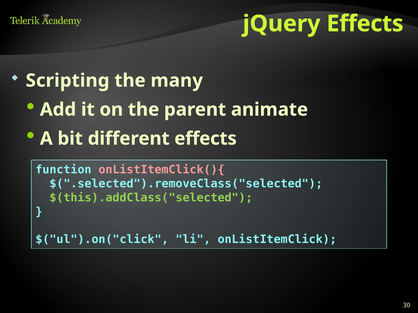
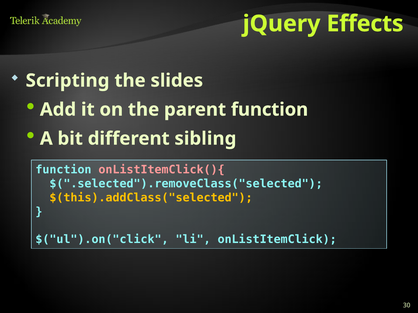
many: many -> slides
parent animate: animate -> function
different effects: effects -> sibling
$(this).addClass("selected colour: light green -> yellow
